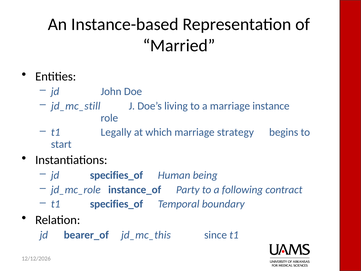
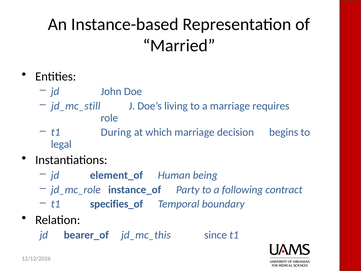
instance: instance -> requires
Legally: Legally -> During
strategy: strategy -> decision
start: start -> legal
jd specifies_of: specifies_of -> element_of
